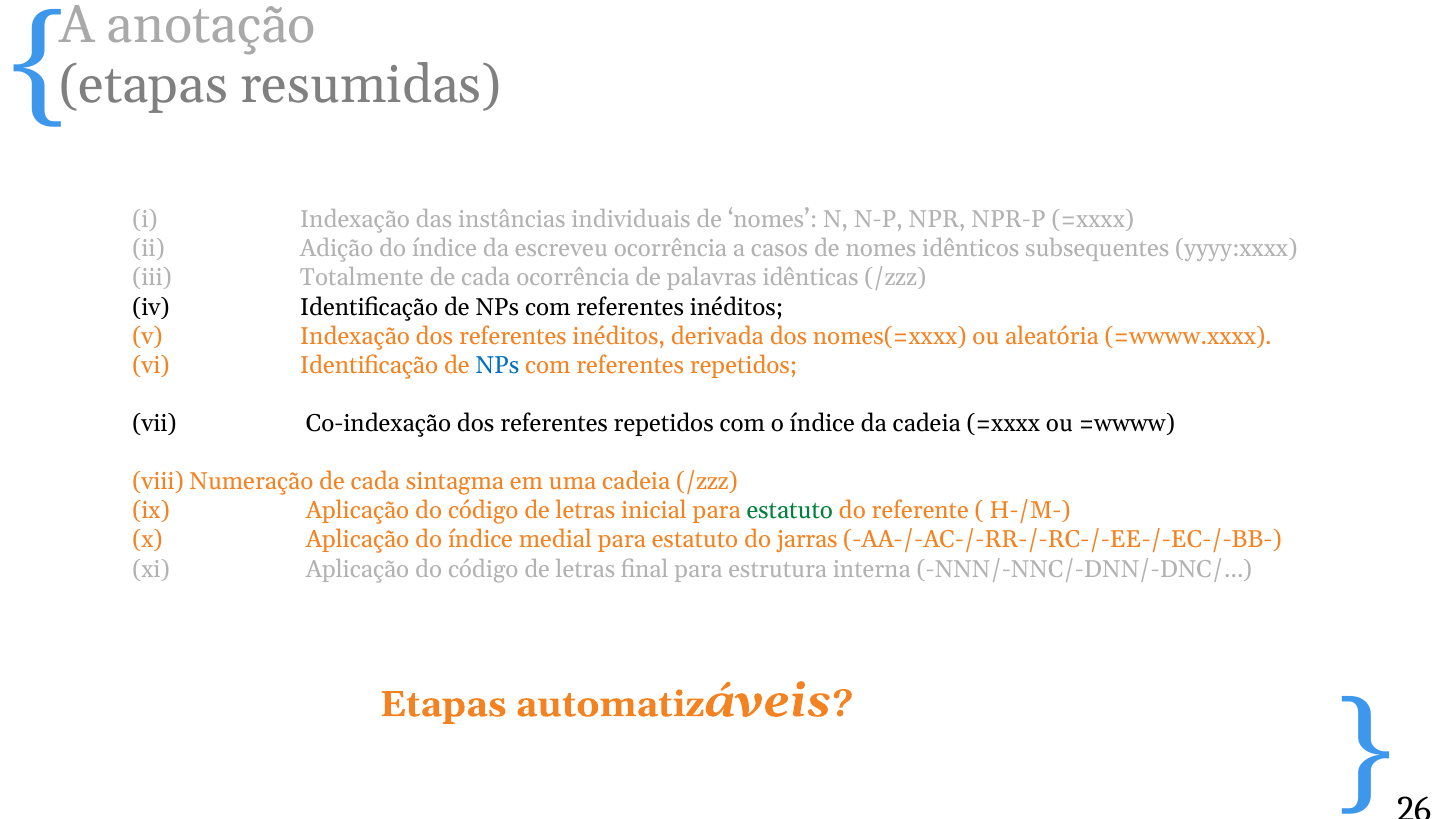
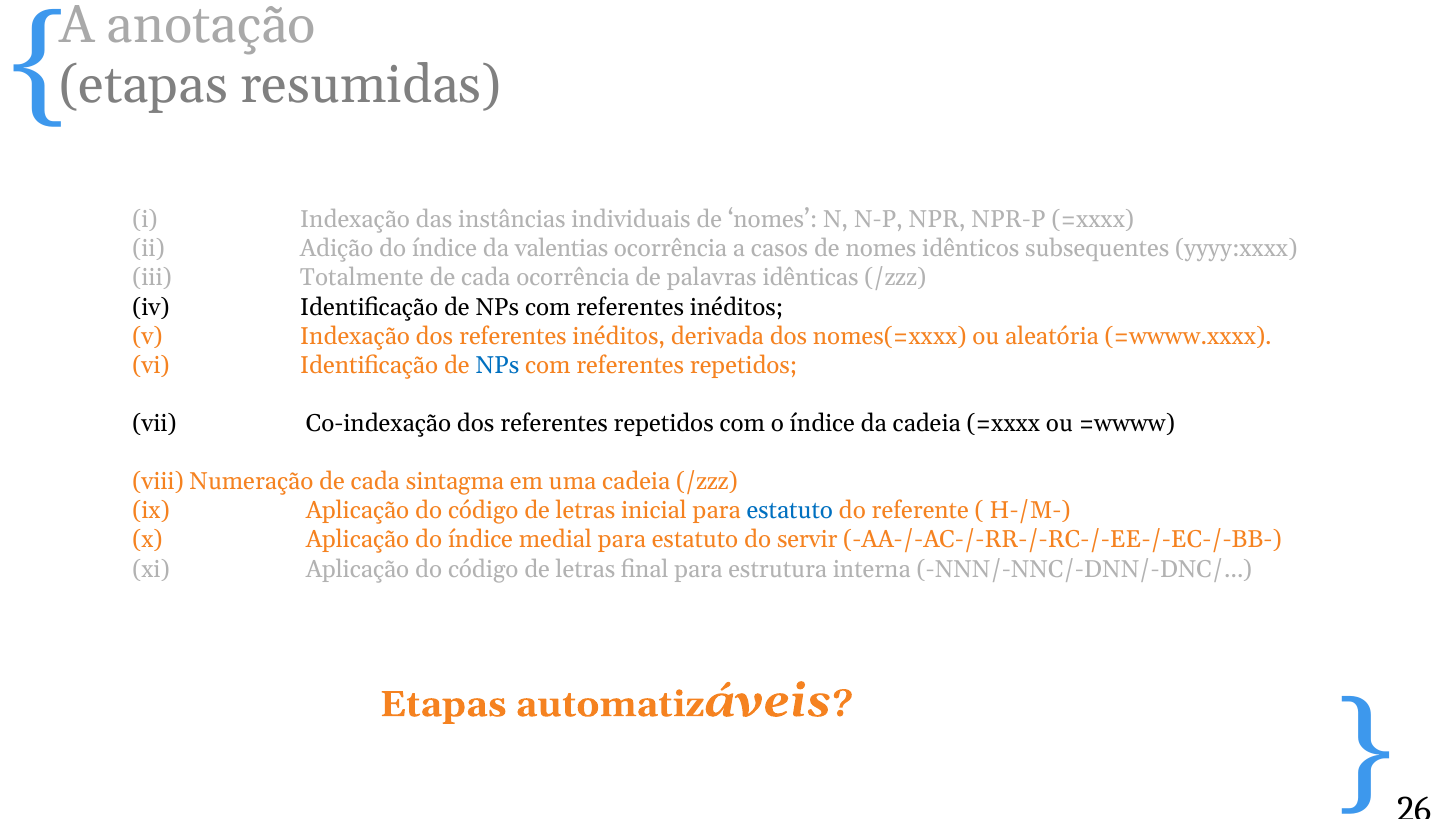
escreveu: escreveu -> valentias
estatuto at (790, 511) colour: green -> blue
jarras: jarras -> servir
